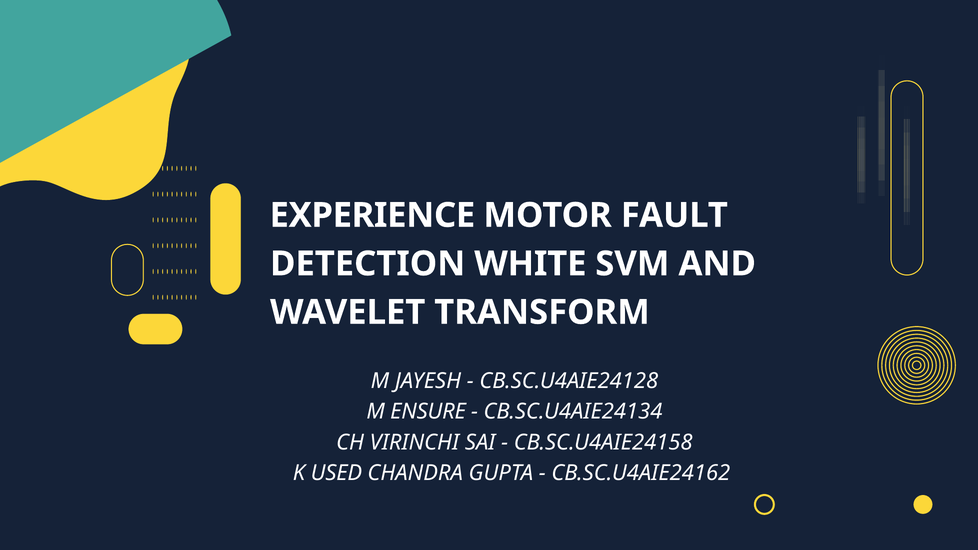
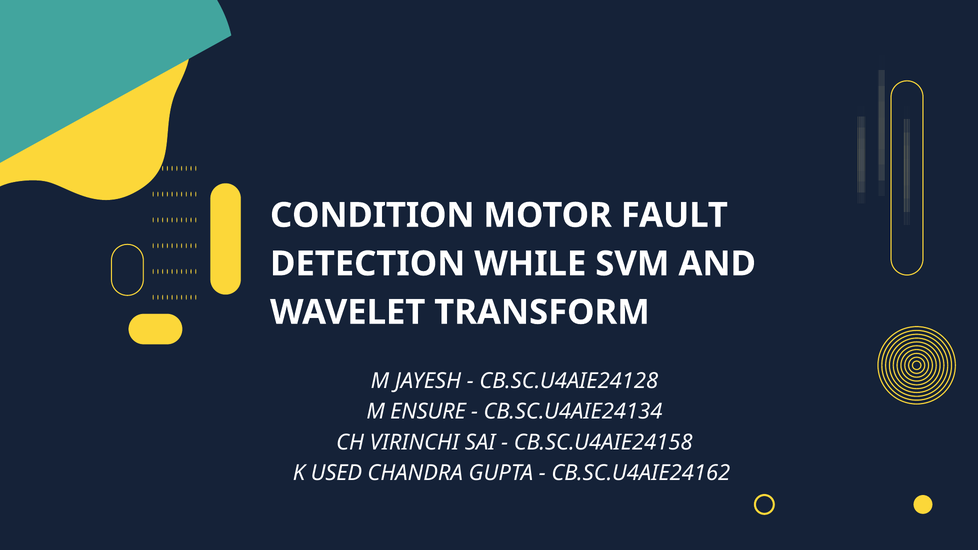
EXPERIENCE: EXPERIENCE -> CONDITION
WHITE: WHITE -> WHILE
